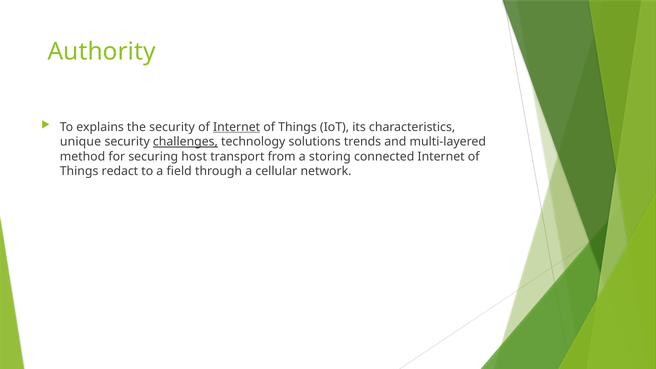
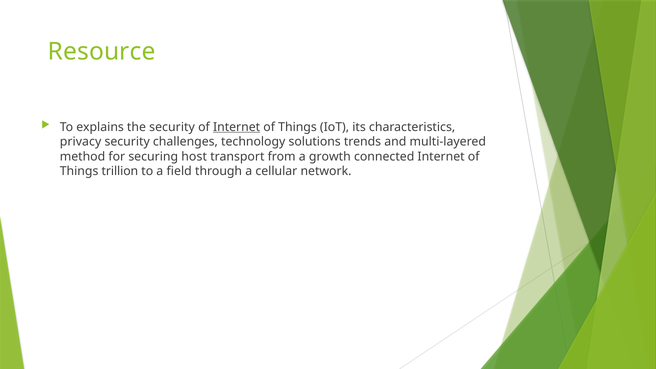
Authority: Authority -> Resource
unique: unique -> privacy
challenges underline: present -> none
storing: storing -> growth
redact: redact -> trillion
